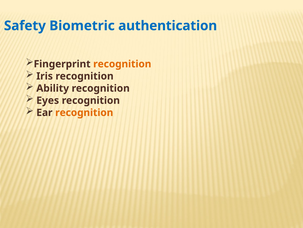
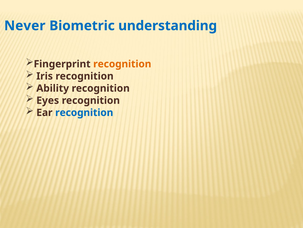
Safety: Safety -> Never
authentication: authentication -> understanding
recognition at (84, 112) colour: orange -> blue
